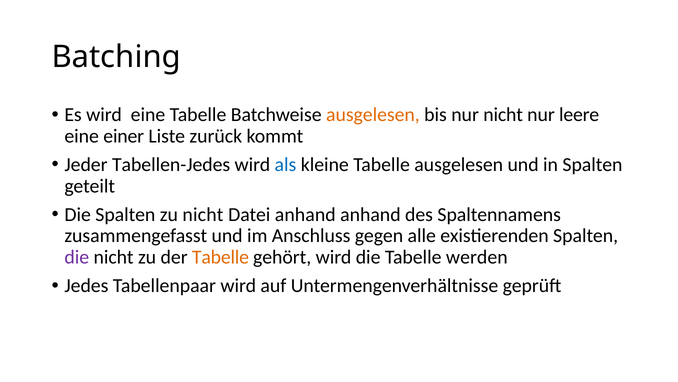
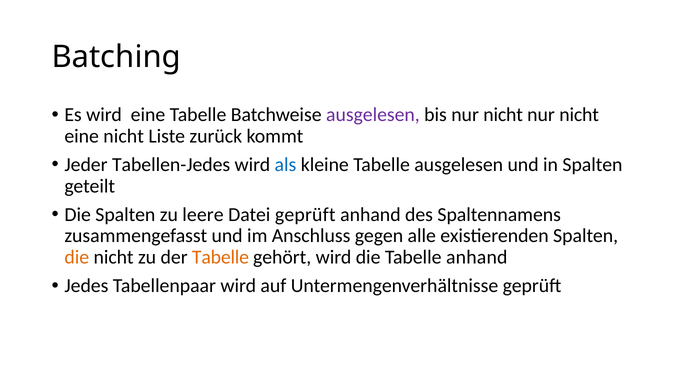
ausgelesen at (373, 115) colour: orange -> purple
leere at (579, 115): leere -> nicht
eine einer: einer -> nicht
zu nicht: nicht -> leere
Datei anhand: anhand -> geprüft
die at (77, 257) colour: purple -> orange
Tabelle werden: werden -> anhand
